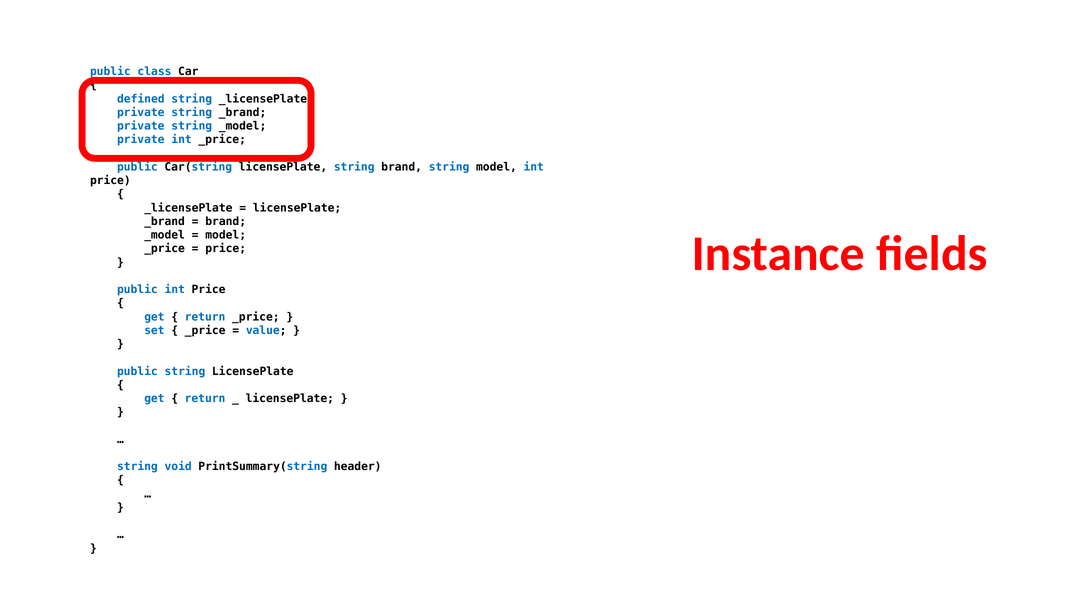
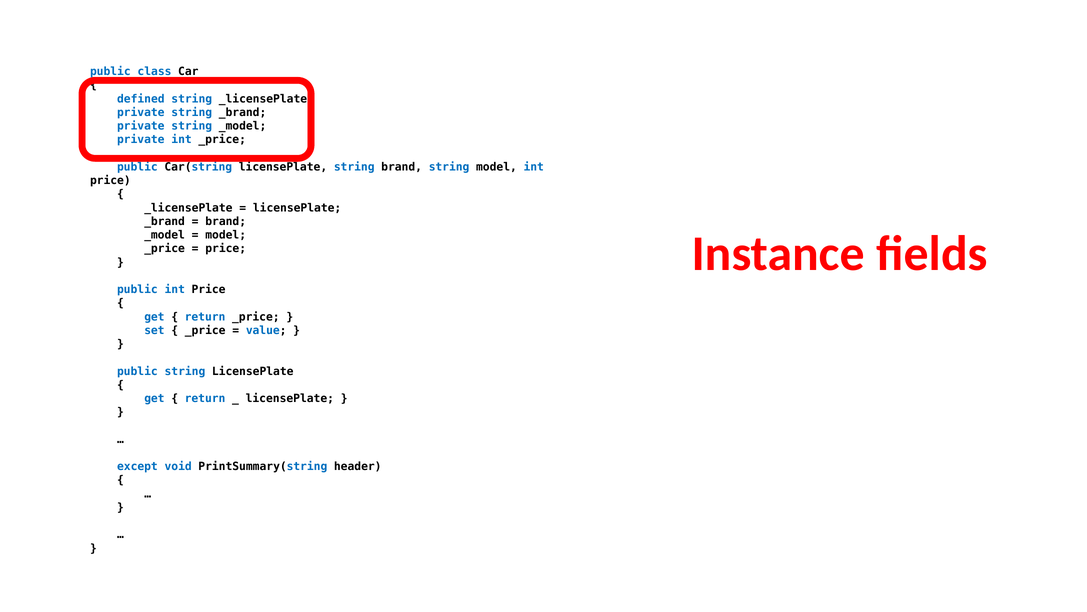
string at (137, 466): string -> except
